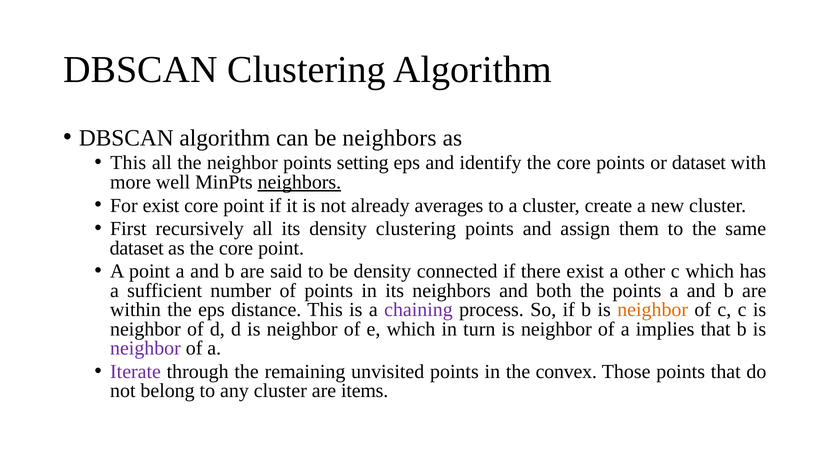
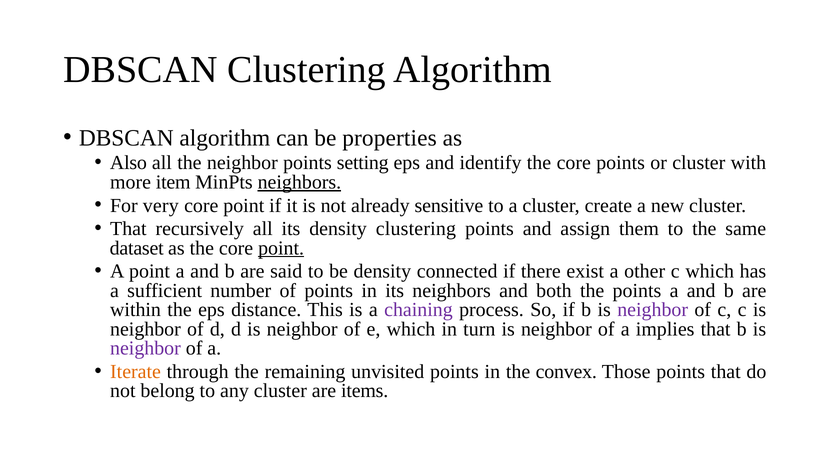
be neighbors: neighbors -> properties
This at (128, 163): This -> Also
or dataset: dataset -> cluster
well: well -> item
For exist: exist -> very
averages: averages -> sensitive
First at (128, 229): First -> That
point at (281, 248) underline: none -> present
neighbor at (653, 310) colour: orange -> purple
Iterate colour: purple -> orange
